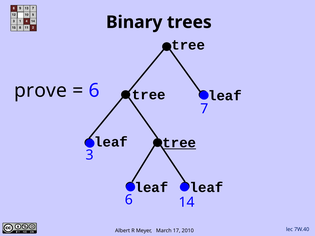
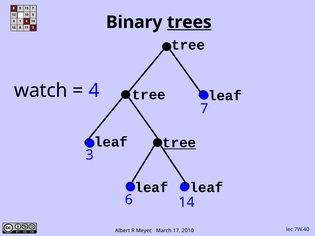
trees underline: none -> present
prove: prove -> watch
6 at (94, 91): 6 -> 4
